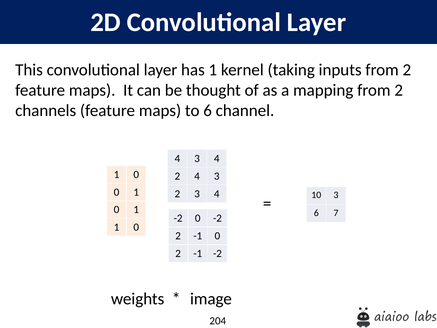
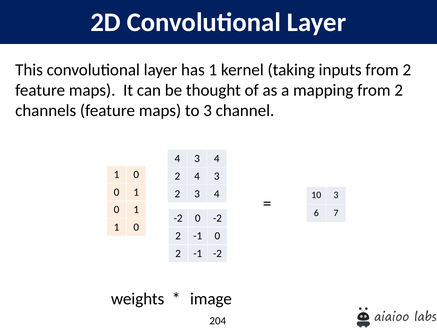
to 6: 6 -> 3
